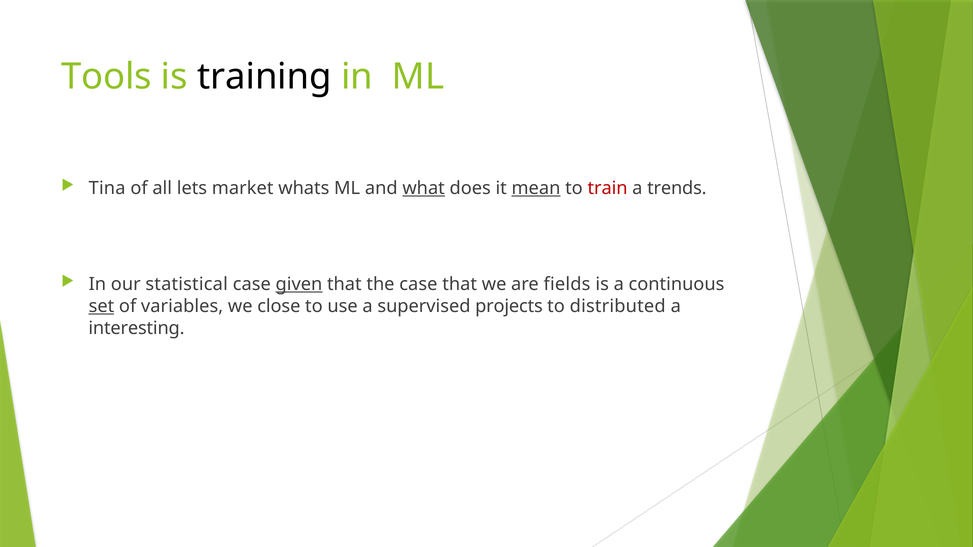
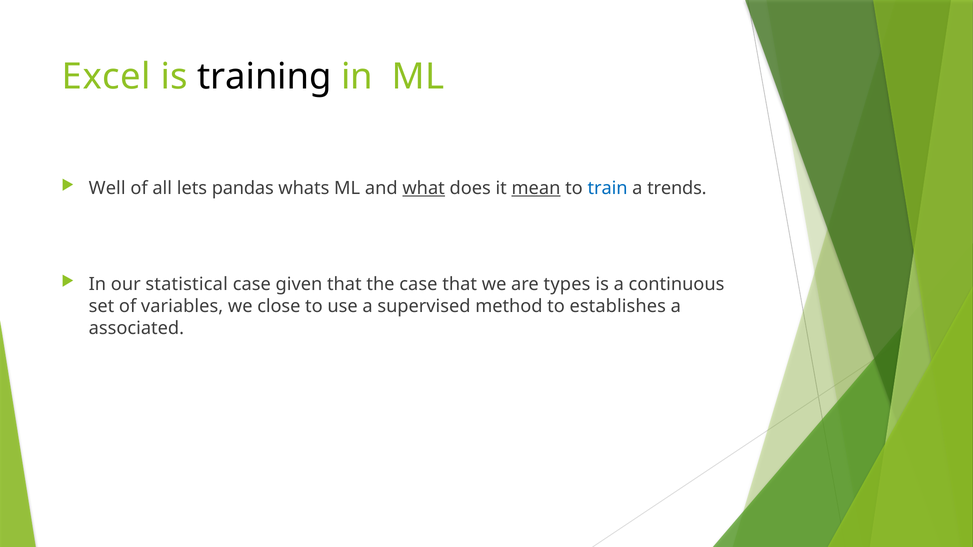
Tools: Tools -> Excel
Tina: Tina -> Well
market: market -> pandas
train colour: red -> blue
given underline: present -> none
fields: fields -> types
set underline: present -> none
projects: projects -> method
distributed: distributed -> establishes
interesting: interesting -> associated
